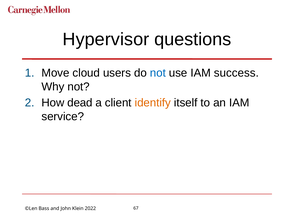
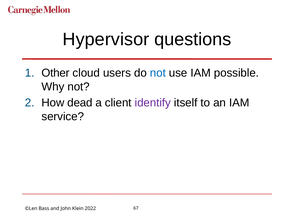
Move: Move -> Other
success: success -> possible
identify colour: orange -> purple
